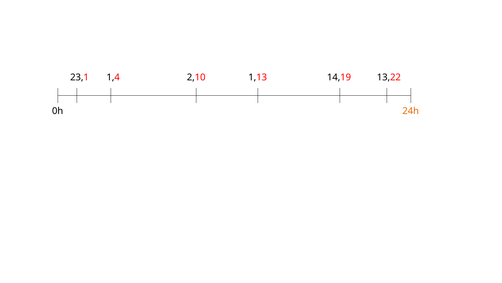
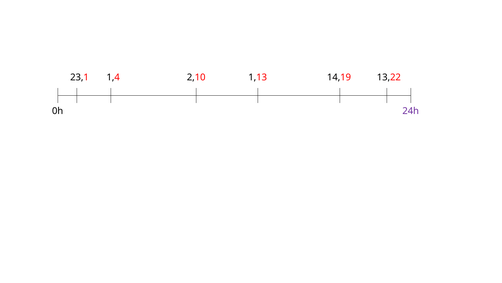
24h colour: orange -> purple
